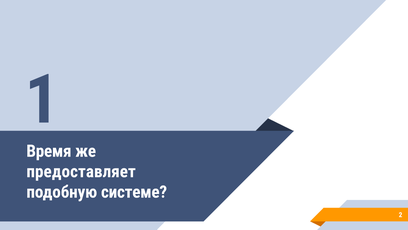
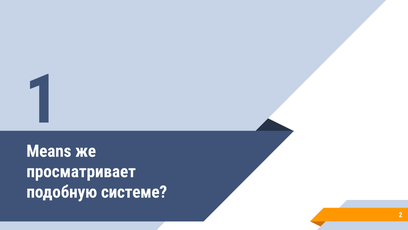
Время: Время -> Means
предоставляет: предоставляет -> просматривает
